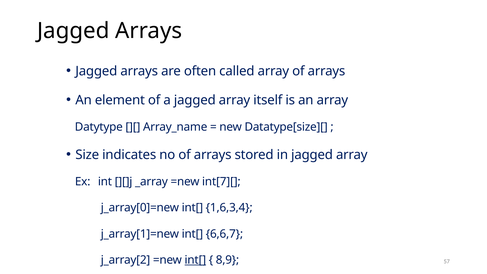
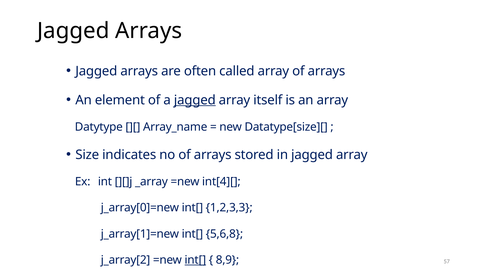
jagged at (195, 100) underline: none -> present
int[7][: int[7][ -> int[4][
1,6,3,4: 1,6,3,4 -> 1,2,3,3
6,6,7: 6,6,7 -> 5,6,8
